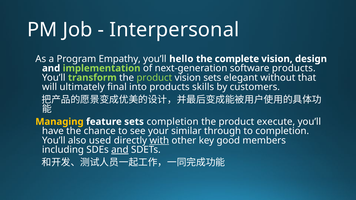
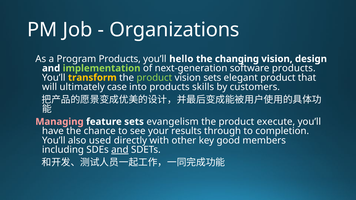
Interpersonal: Interpersonal -> Organizations
Program Empathy: Empathy -> Products
complete: complete -> changing
transform colour: light green -> yellow
elegant without: without -> product
final: final -> case
Managing colour: yellow -> pink
sets completion: completion -> evangelism
similar: similar -> results
with underline: present -> none
